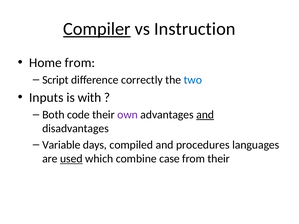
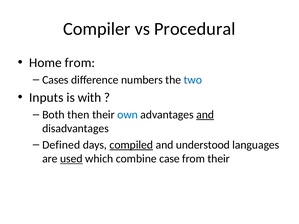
Compiler underline: present -> none
Instruction: Instruction -> Procedural
Script: Script -> Cases
correctly: correctly -> numbers
code: code -> then
own colour: purple -> blue
Variable: Variable -> Defined
compiled underline: none -> present
procedures: procedures -> understood
